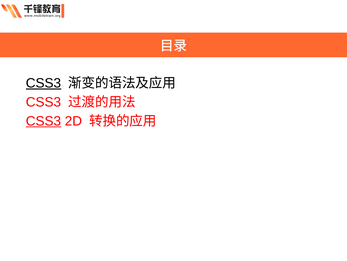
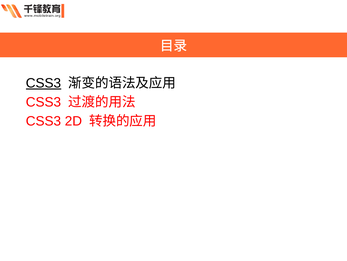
CSS3 at (44, 121) underline: present -> none
